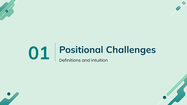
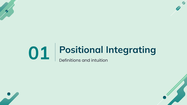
Challenges: Challenges -> Integrating
